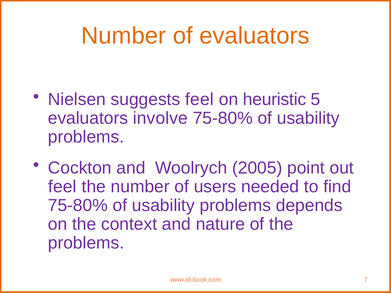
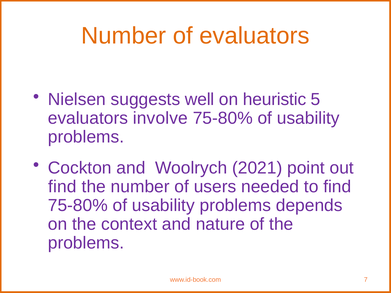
suggests feel: feel -> well
2005: 2005 -> 2021
feel at (62, 187): feel -> find
